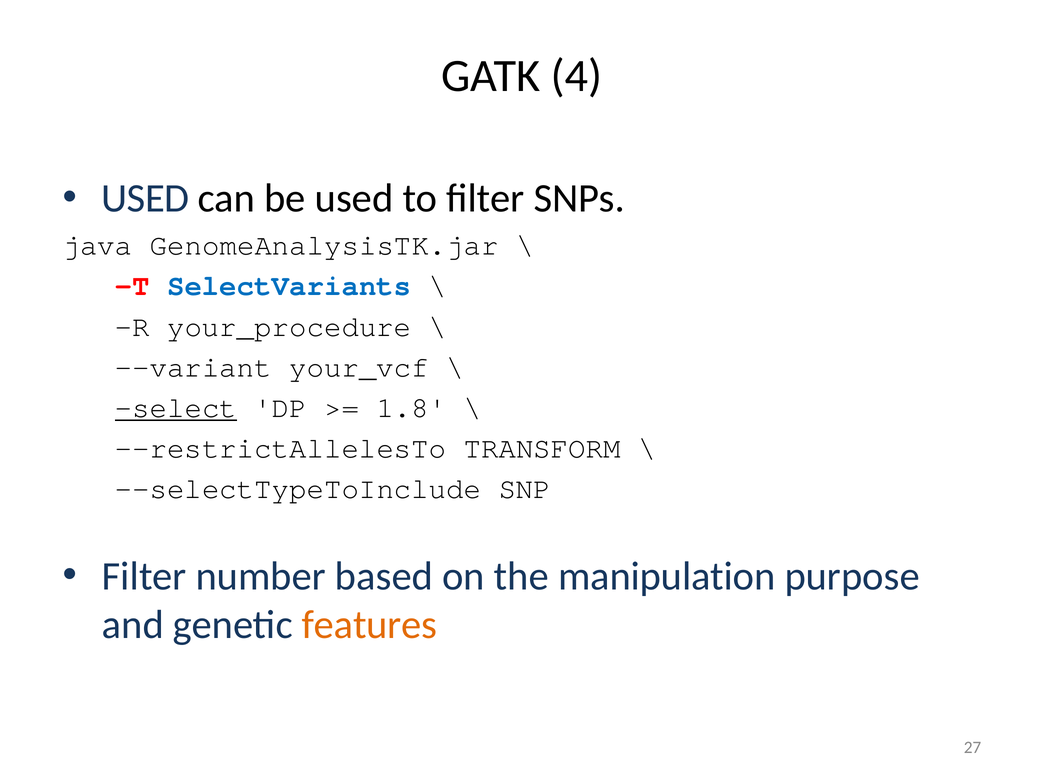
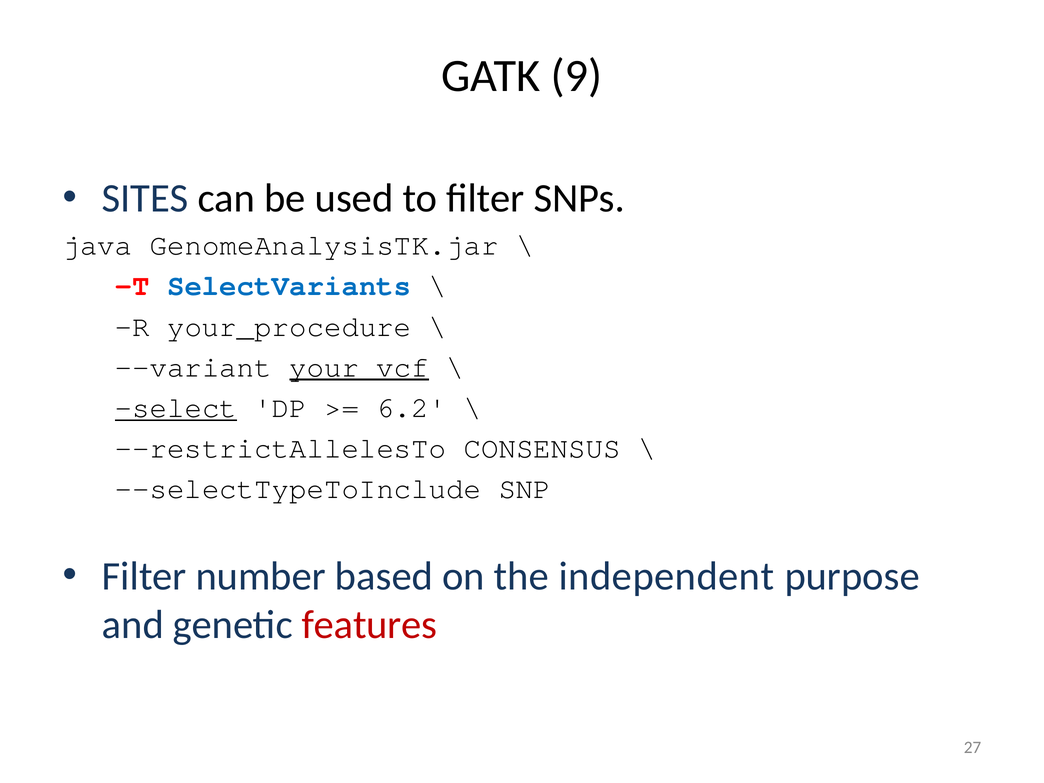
4: 4 -> 9
USED at (145, 198): USED -> SITES
your_vcf underline: none -> present
1.8: 1.8 -> 6.2
TRANSFORM: TRANSFORM -> CONSENSUS
manipulation: manipulation -> independent
features colour: orange -> red
